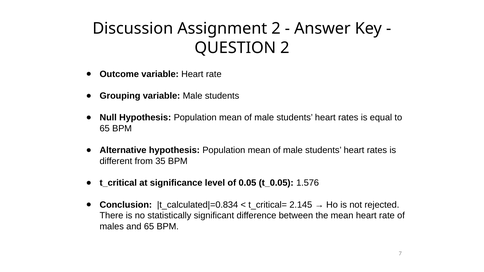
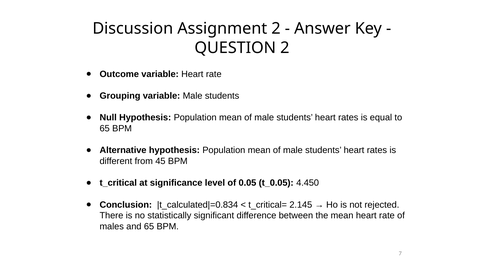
35: 35 -> 45
1.576: 1.576 -> 4.450
